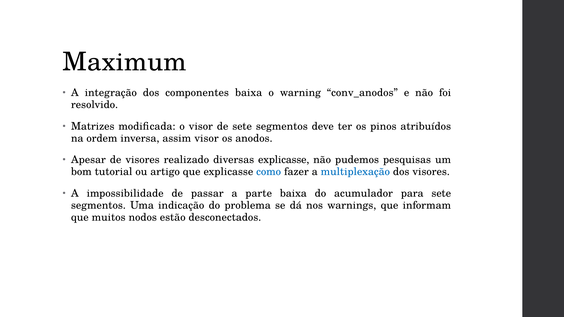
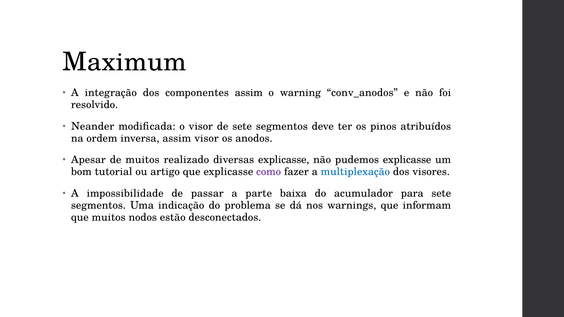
componentes baixa: baixa -> assim
Matrizes: Matrizes -> Neander
de visores: visores -> muitos
pudemos pesquisas: pesquisas -> explicasse
como colour: blue -> purple
